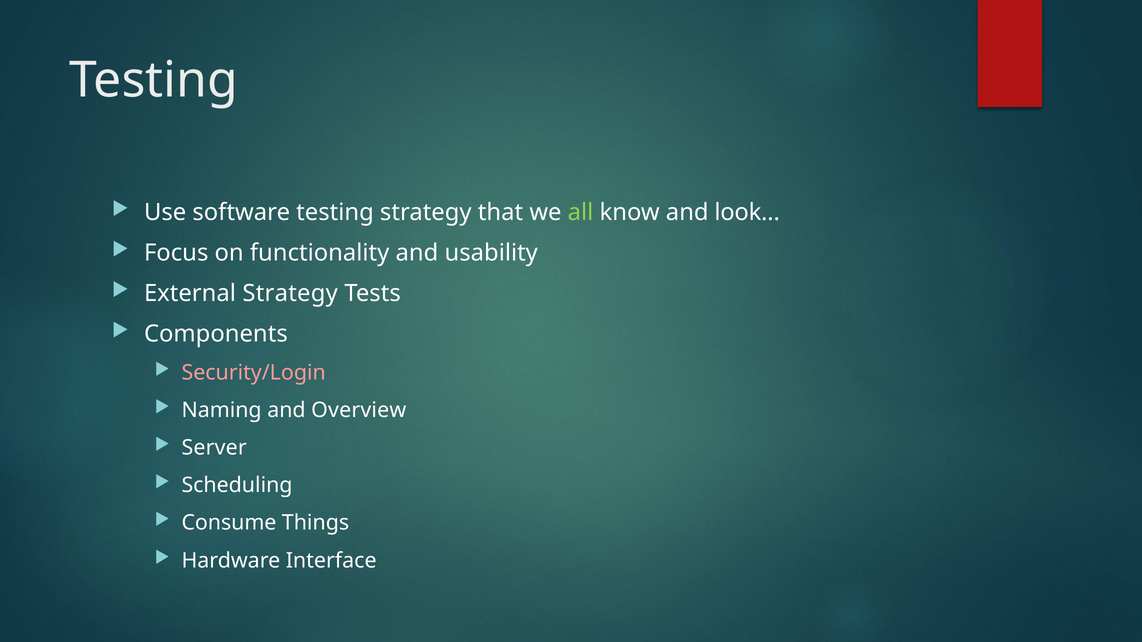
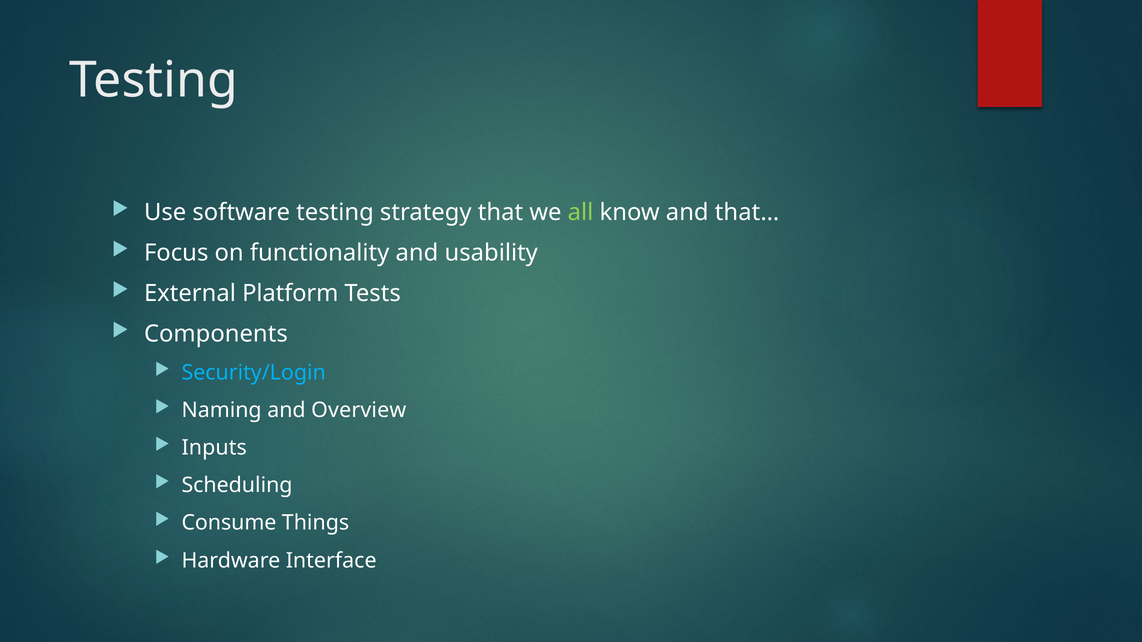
look…: look… -> that…
External Strategy: Strategy -> Platform
Security/Login colour: pink -> light blue
Server: Server -> Inputs
